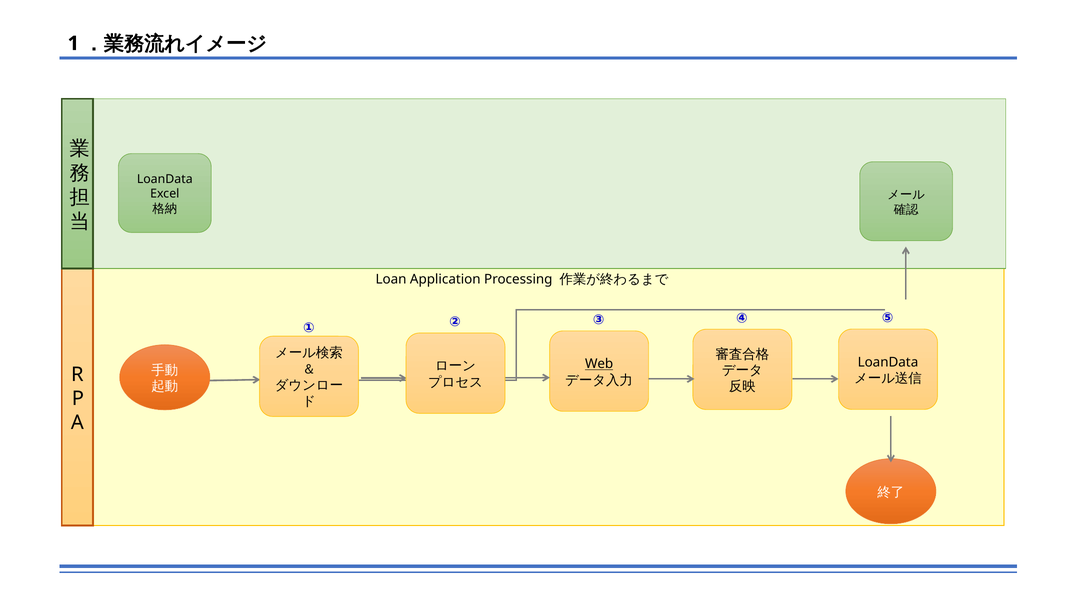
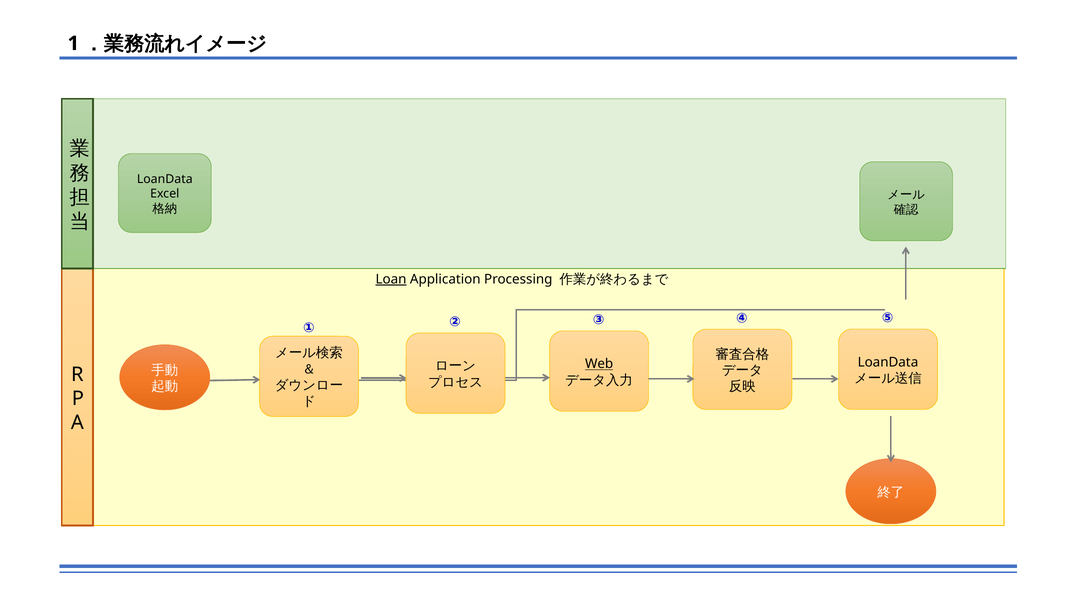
Loan underline: none -> present
